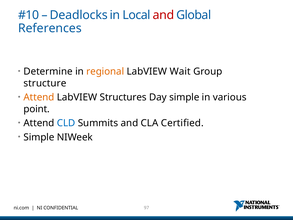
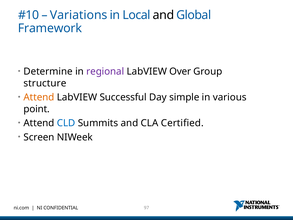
Deadlocks: Deadlocks -> Variations
and at (163, 15) colour: red -> black
References: References -> Framework
regional colour: orange -> purple
Wait: Wait -> Over
Structures: Structures -> Successful
Simple at (39, 137): Simple -> Screen
